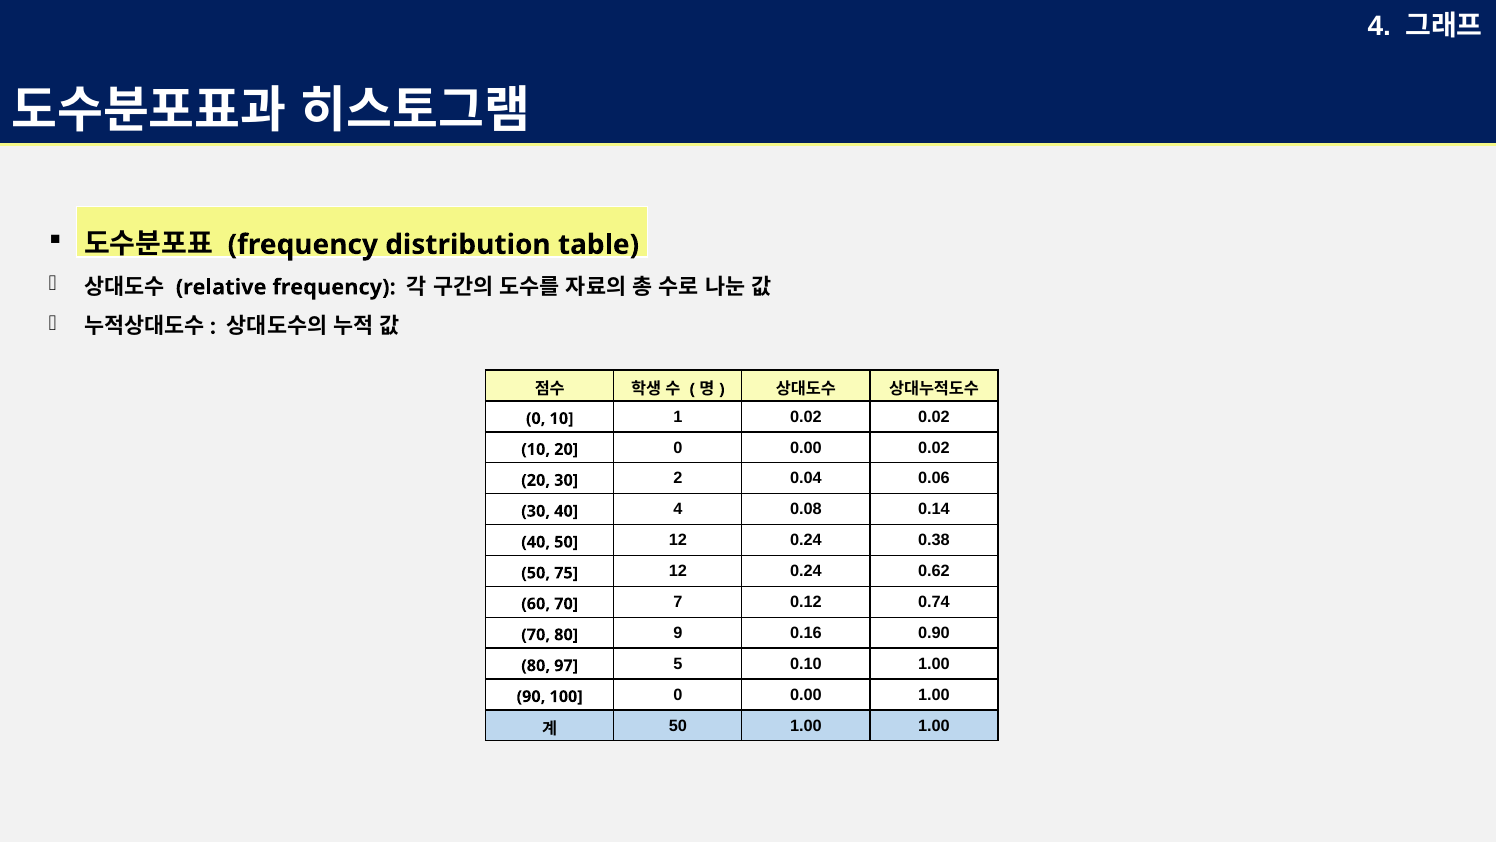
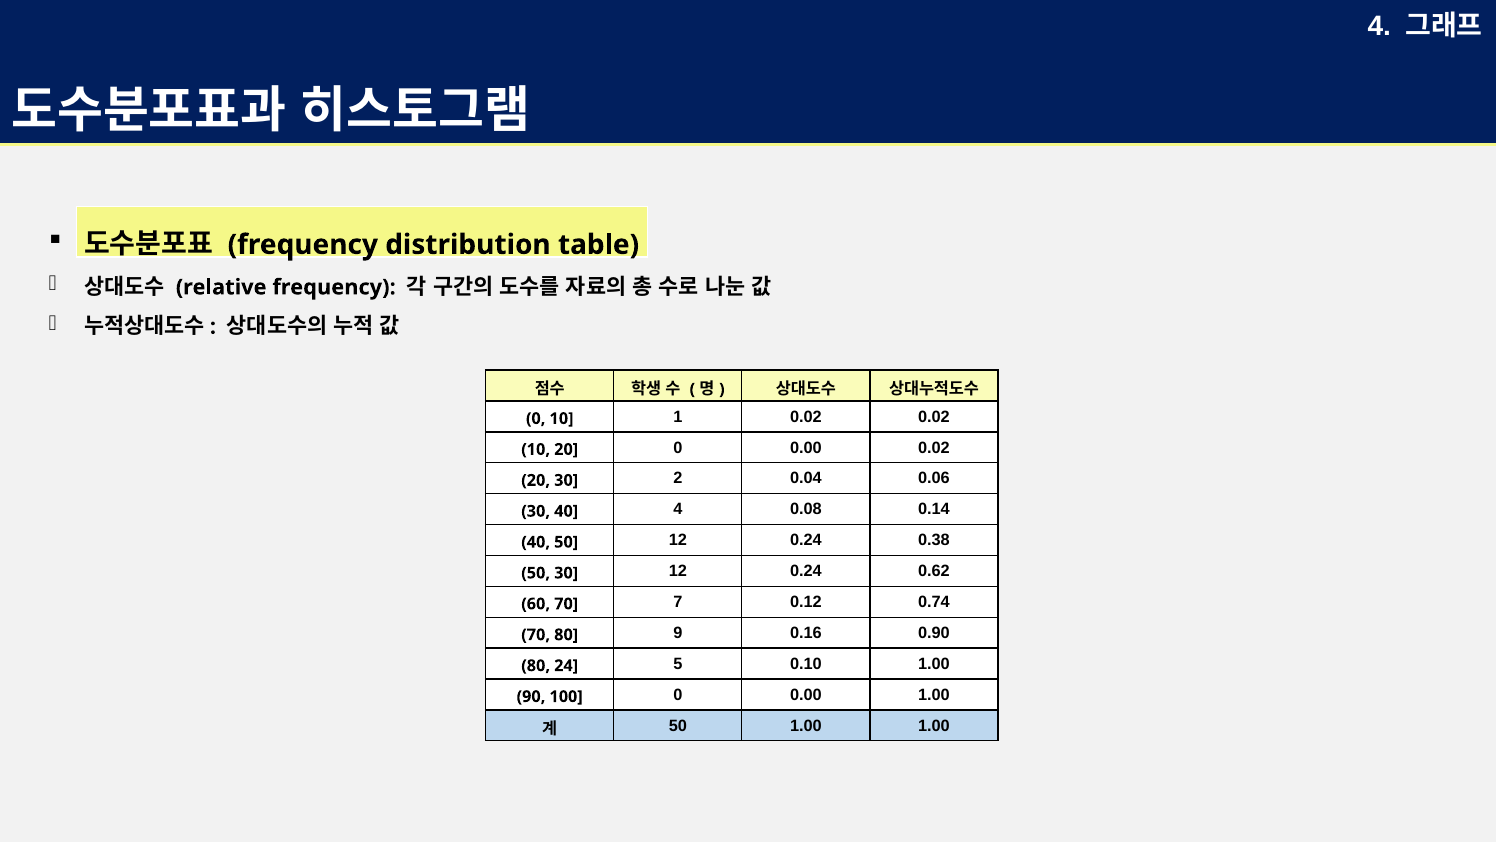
50 75: 75 -> 30
97: 97 -> 24
